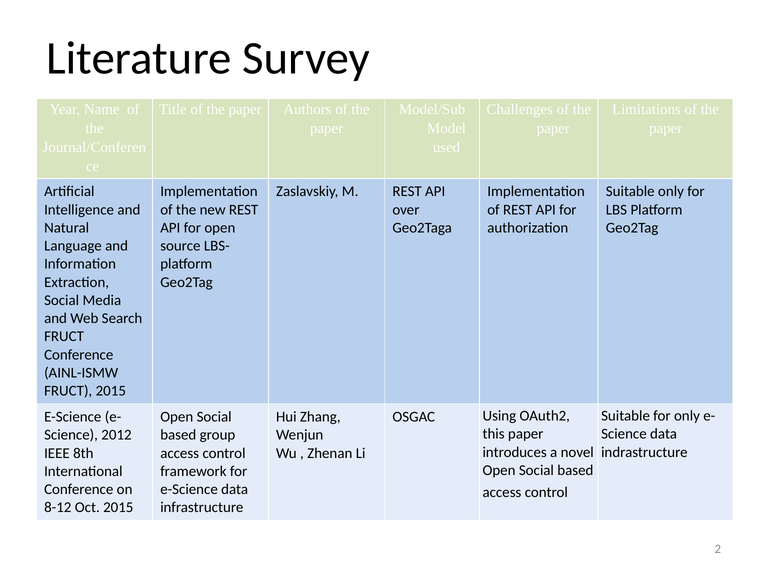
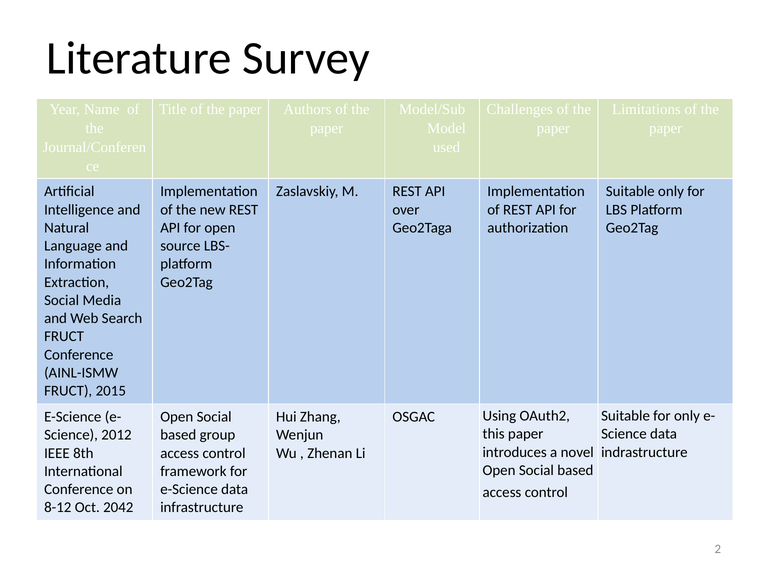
Oct 2015: 2015 -> 2042
